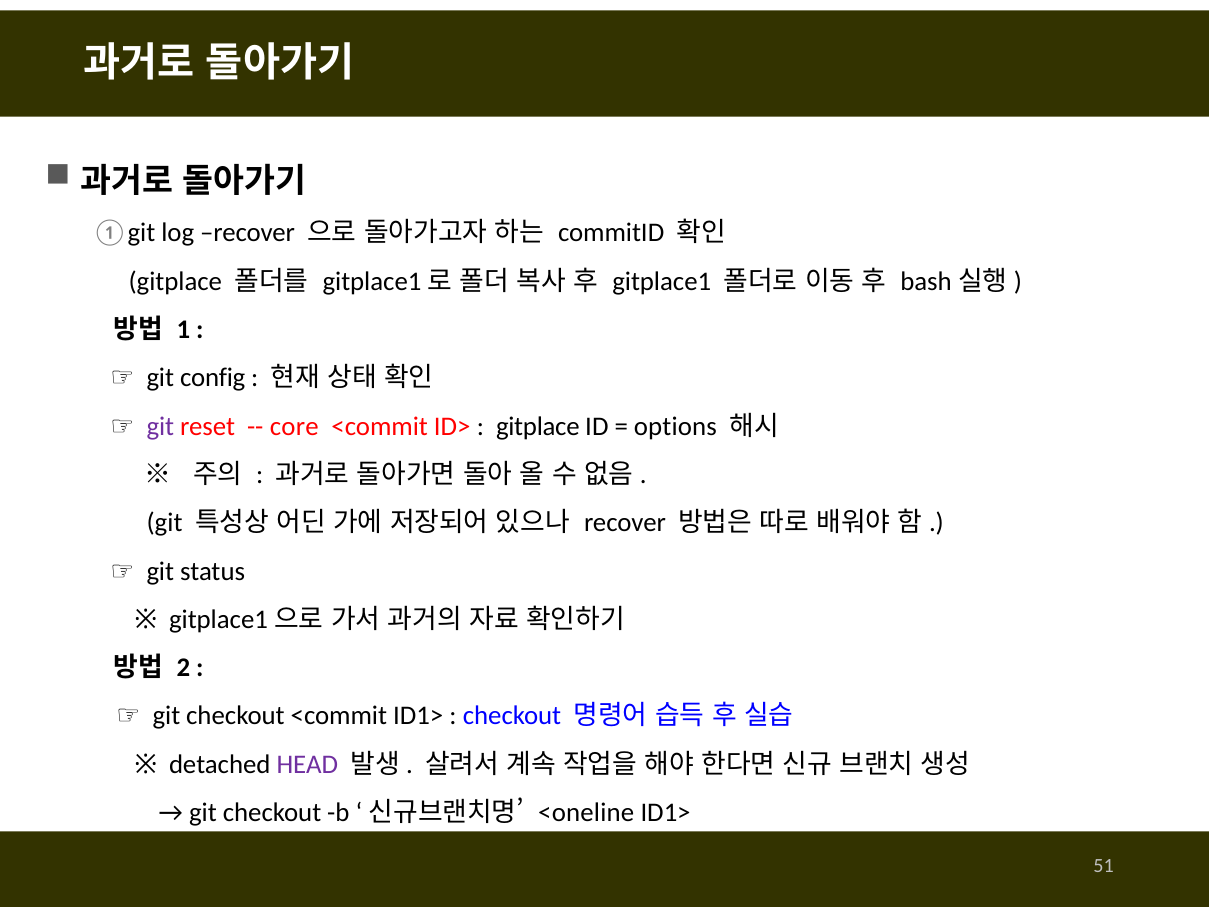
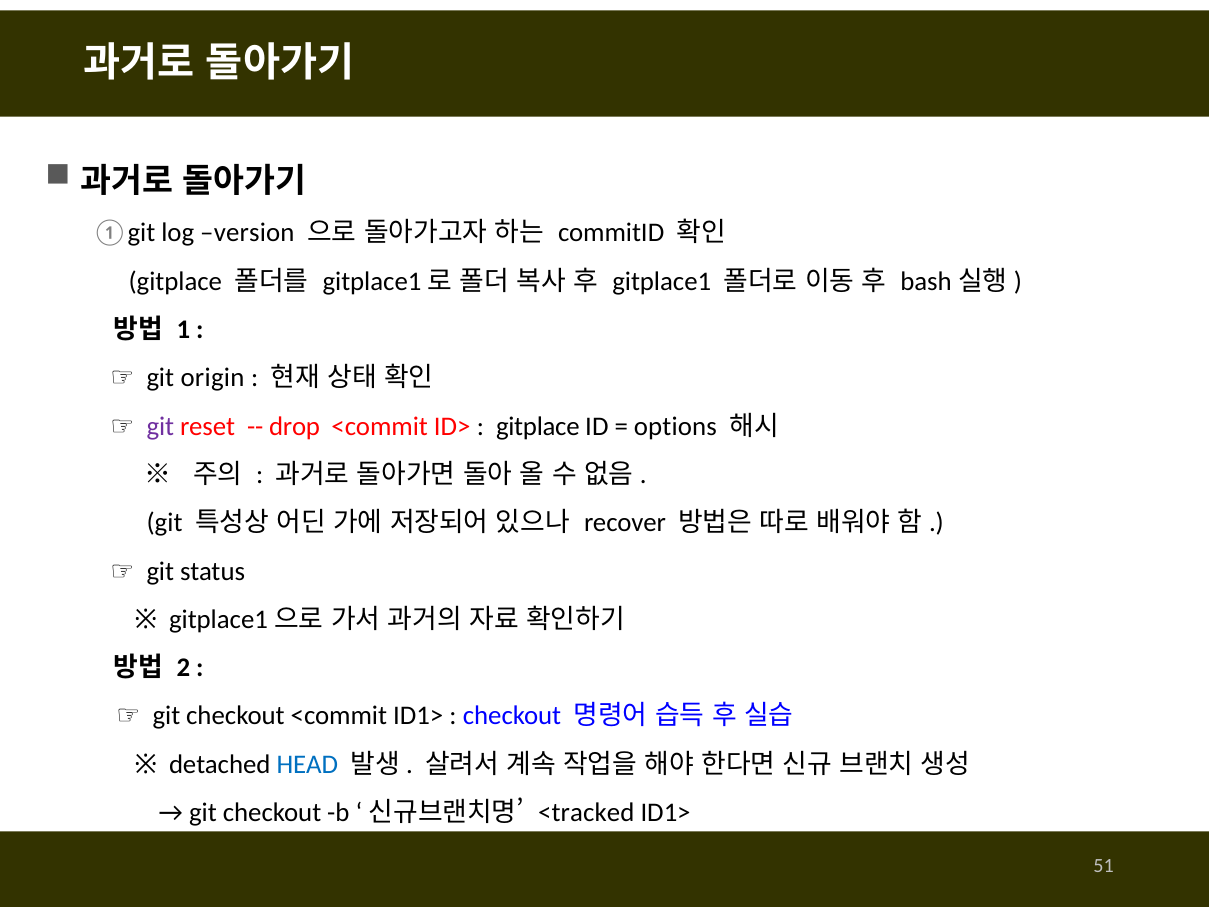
log recover: recover -> version
config: config -> origin
core: core -> drop
HEAD colour: purple -> blue
<oneline: <oneline -> <tracked
